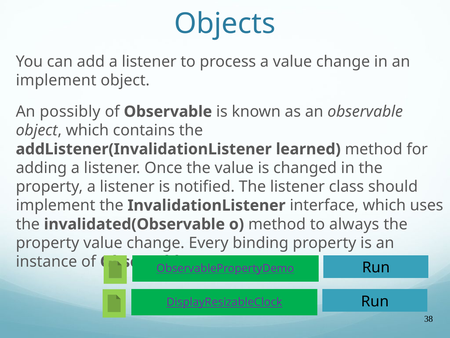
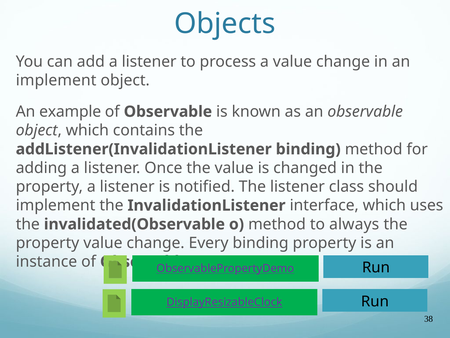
possibly: possibly -> example
addListener(InvalidationListener learned: learned -> binding
